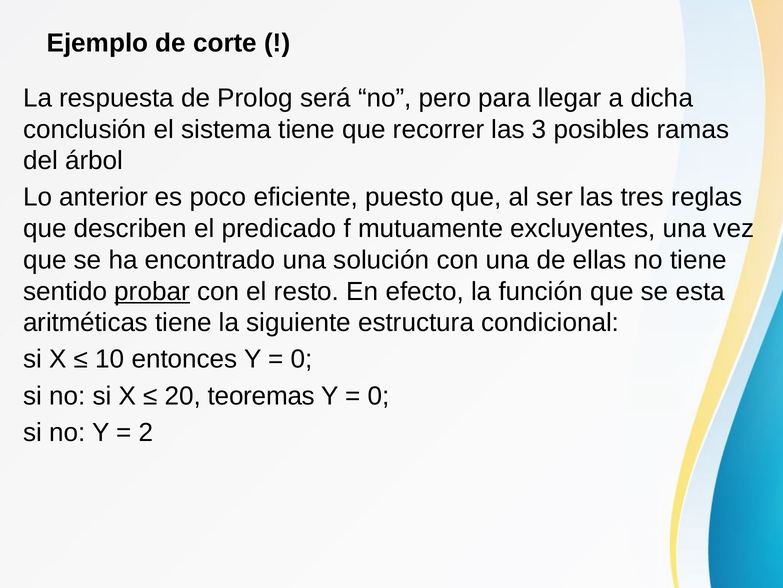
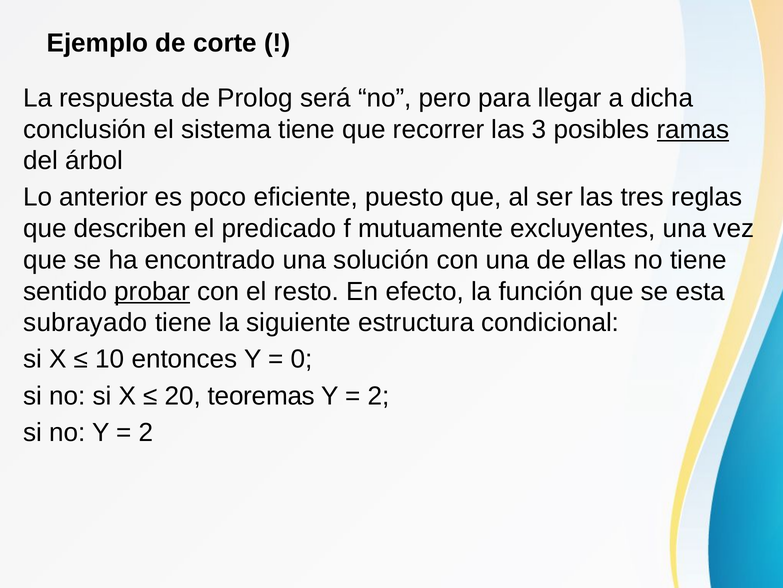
ramas underline: none -> present
aritméticas: aritméticas -> subrayado
0 at (379, 395): 0 -> 2
